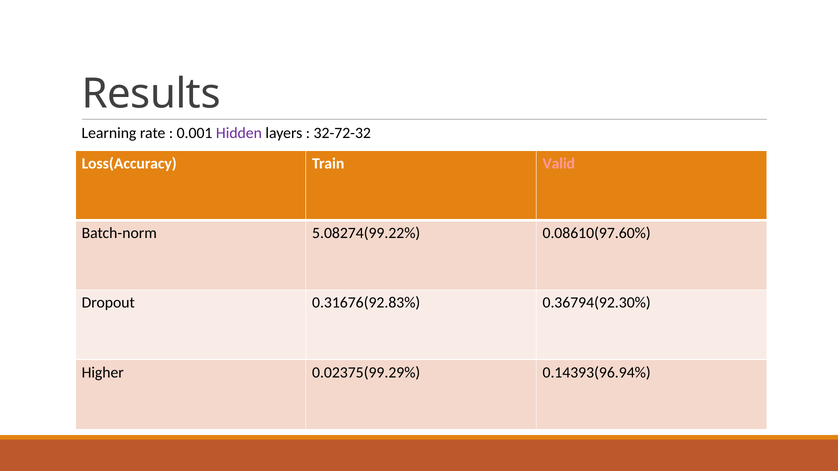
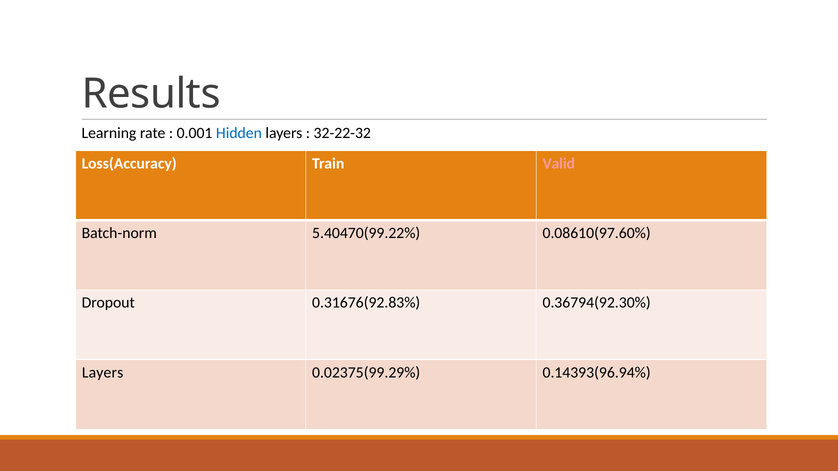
Hidden colour: purple -> blue
32-72-32: 32-72-32 -> 32-22-32
5.08274(99.22%: 5.08274(99.22% -> 5.40470(99.22%
Higher at (103, 373): Higher -> Layers
